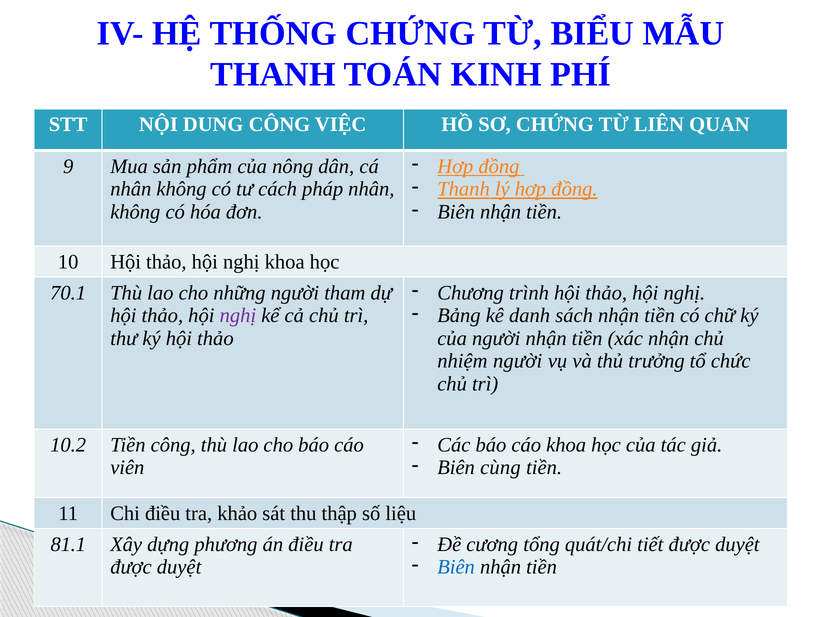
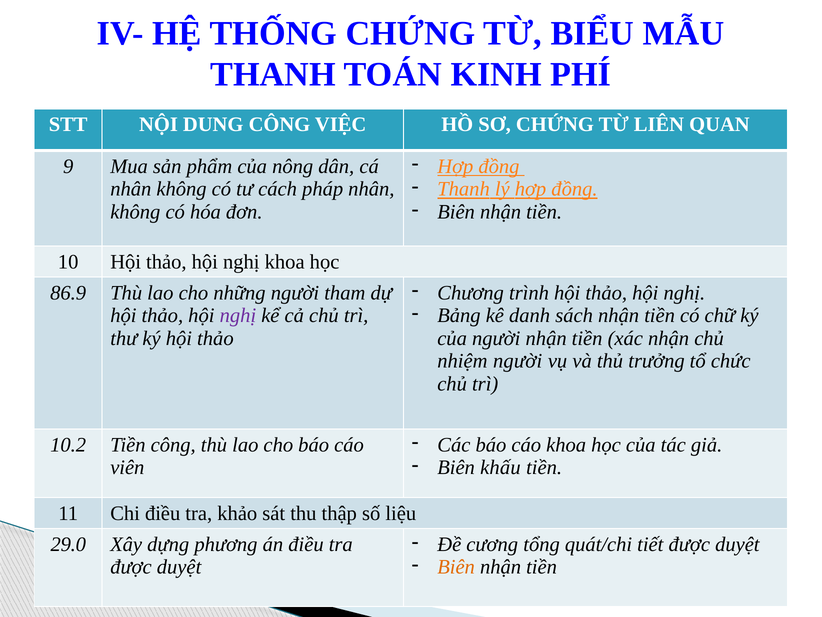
70.1: 70.1 -> 86.9
cùng: cùng -> khấu
81.1: 81.1 -> 29.0
Biên at (456, 567) colour: blue -> orange
